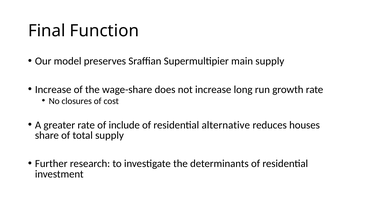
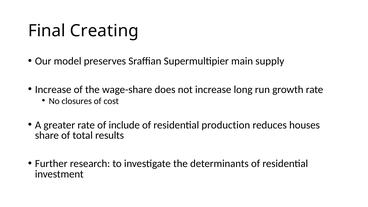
Function: Function -> Creating
alternative: alternative -> production
total supply: supply -> results
